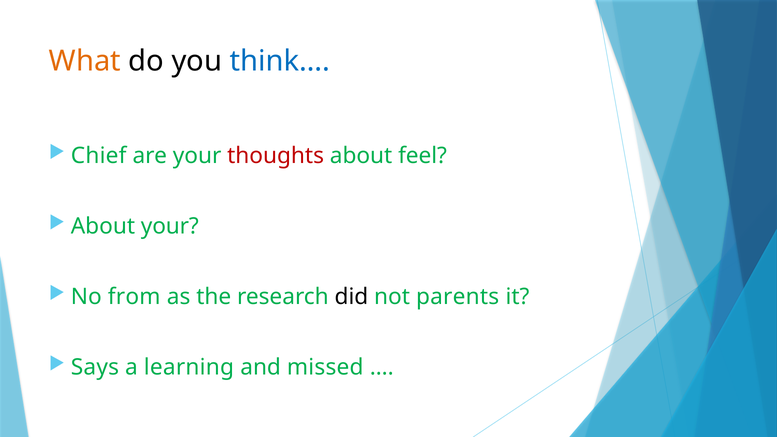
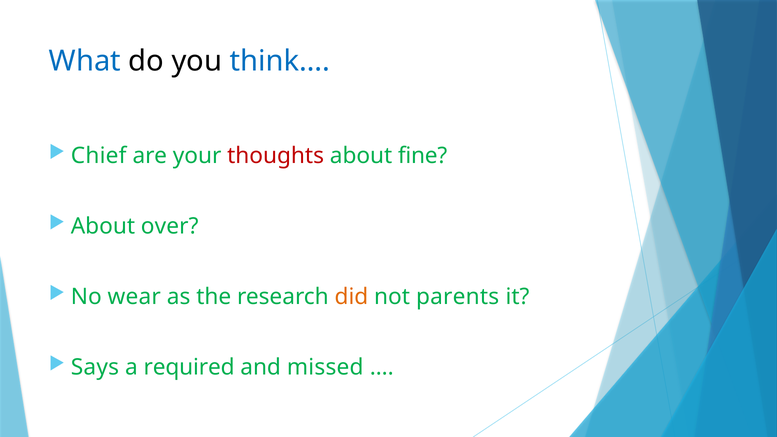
What colour: orange -> blue
feel: feel -> fine
About your: your -> over
from: from -> wear
did colour: black -> orange
learning: learning -> required
